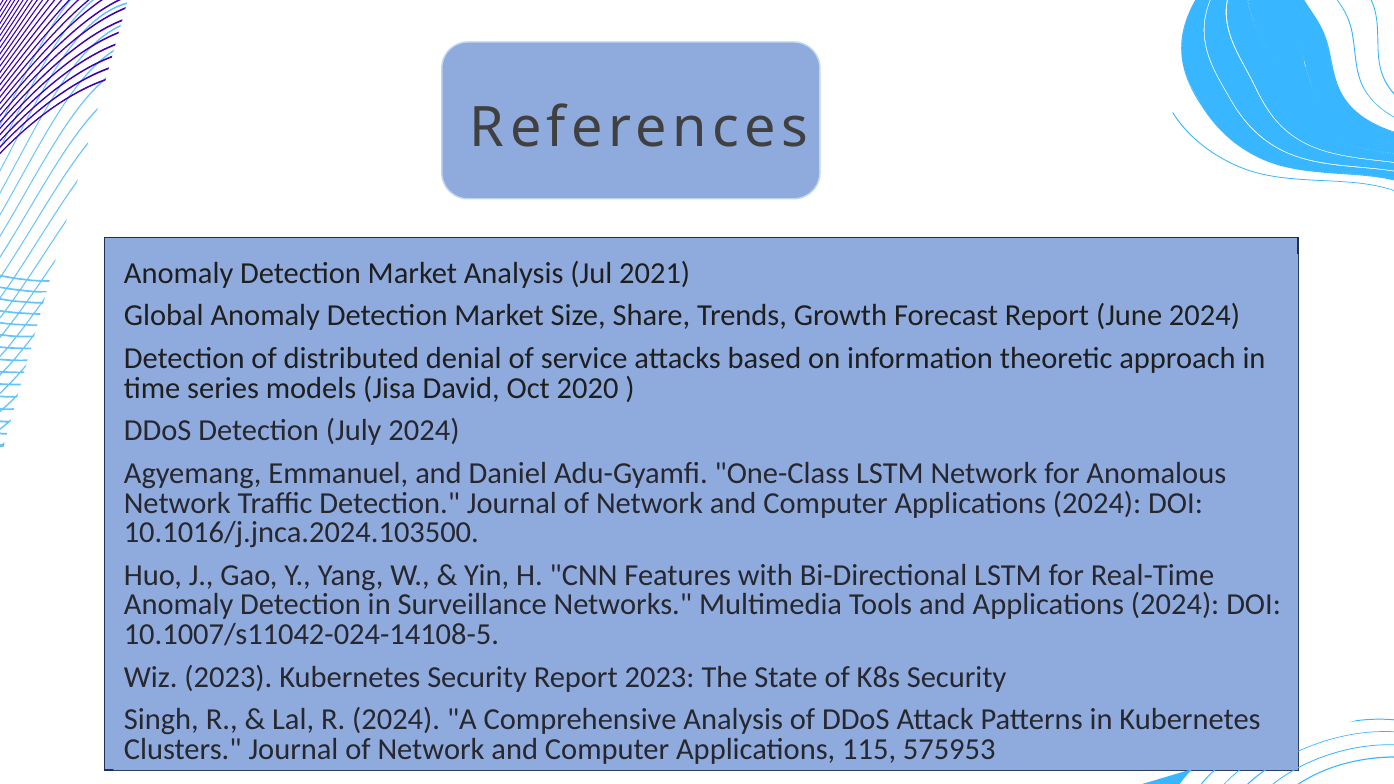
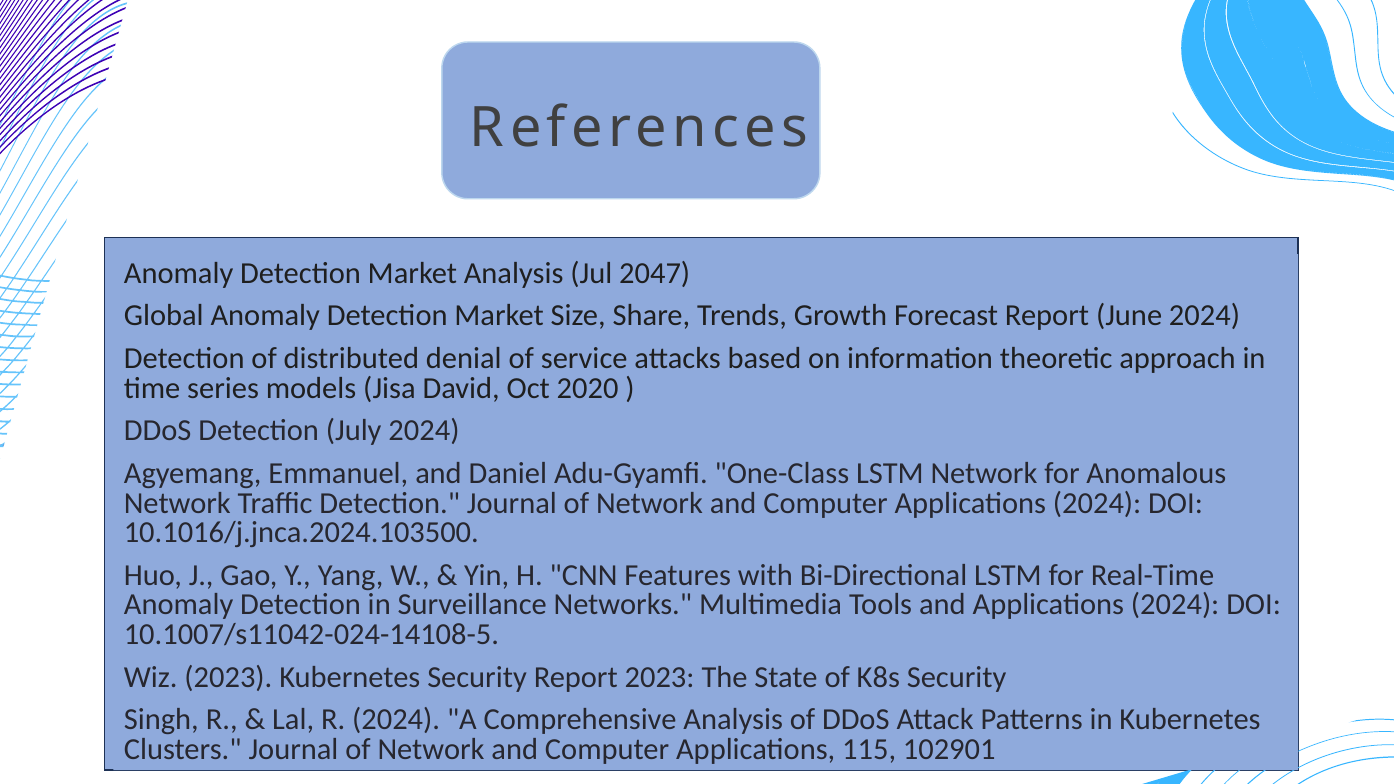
2021: 2021 -> 2047
575953: 575953 -> 102901
